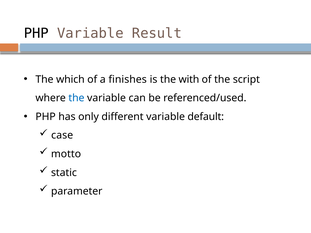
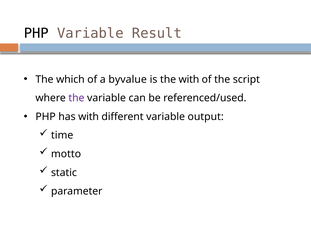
finishes: finishes -> byvalue
the at (76, 98) colour: blue -> purple
has only: only -> with
default: default -> output
case: case -> time
